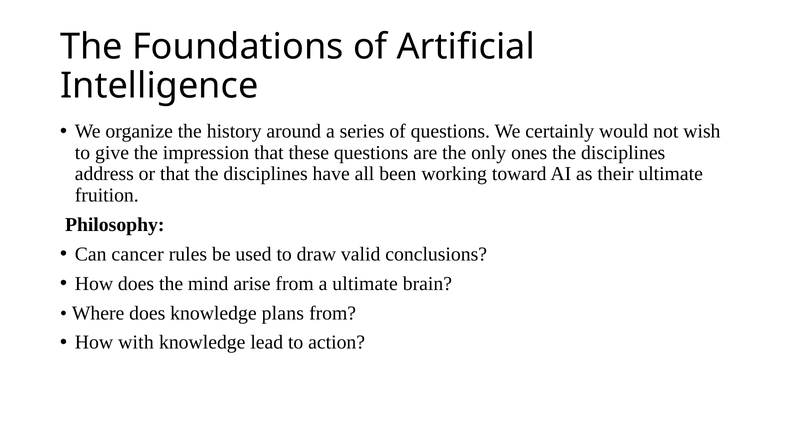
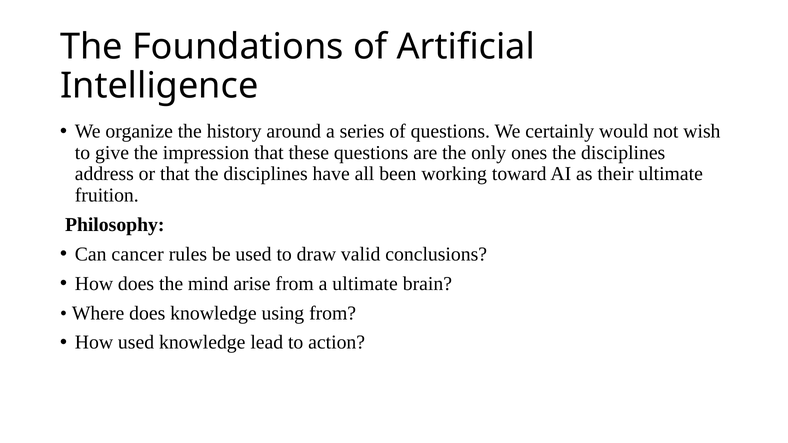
plans: plans -> using
How with: with -> used
